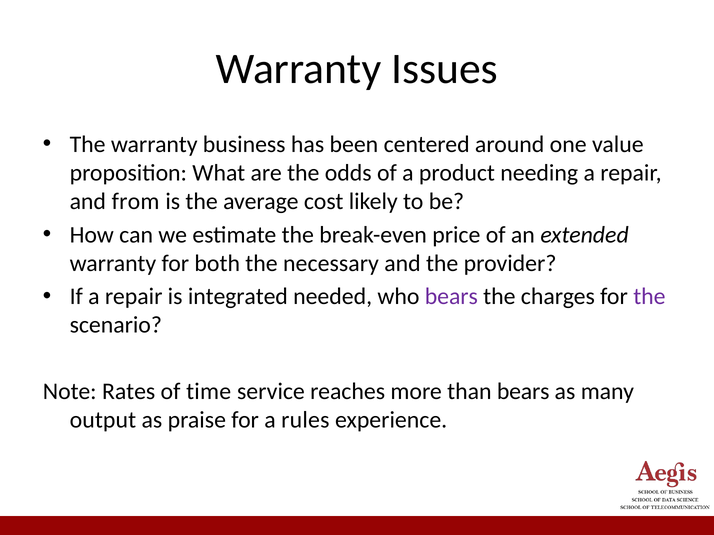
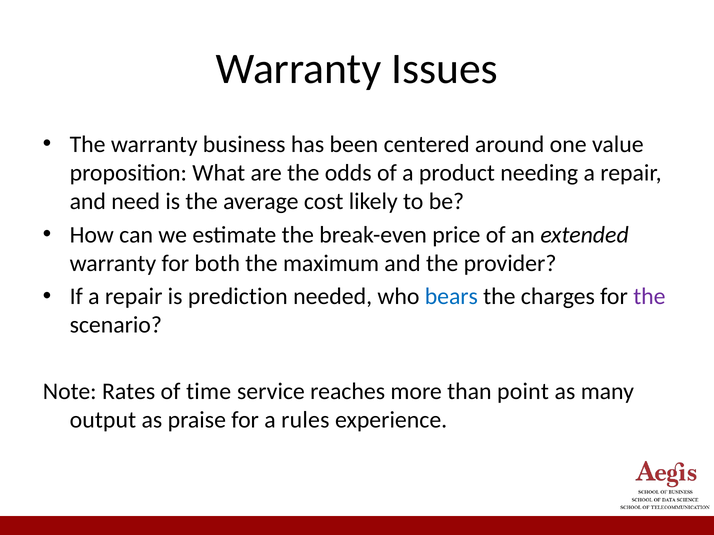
from: from -> need
necessary: necessary -> maximum
integrated: integrated -> prediction
bears at (451, 297) colour: purple -> blue
than bears: bears -> point
